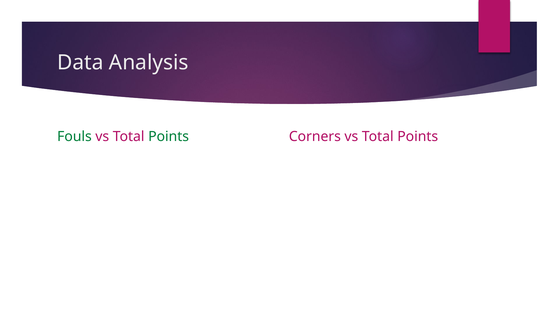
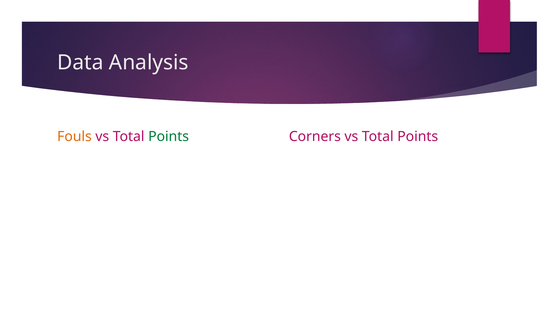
Fouls colour: green -> orange
